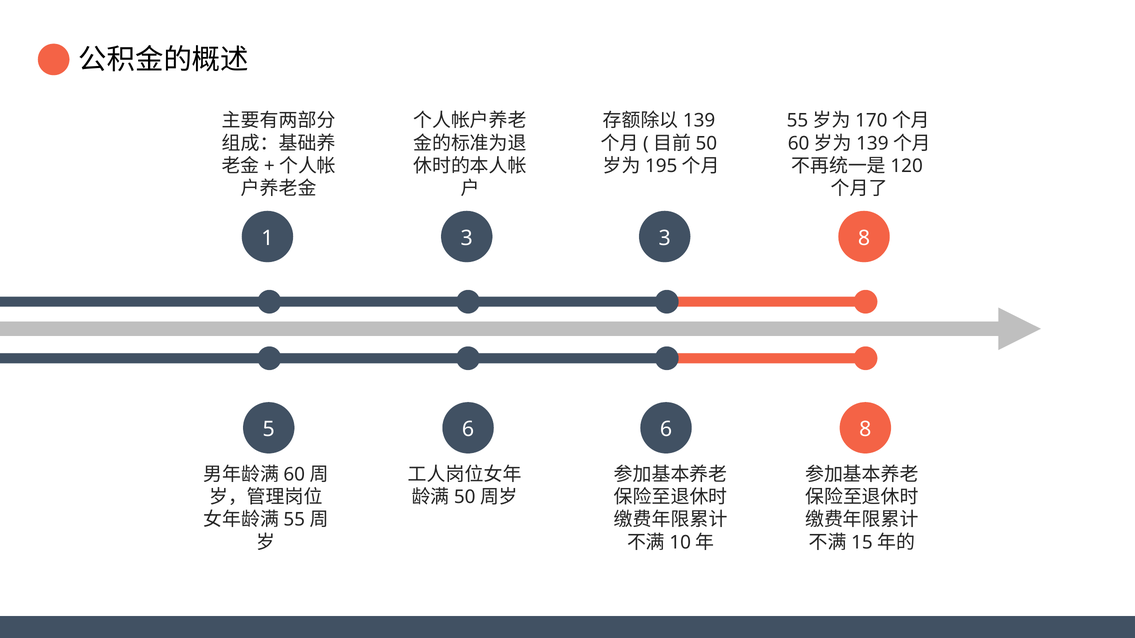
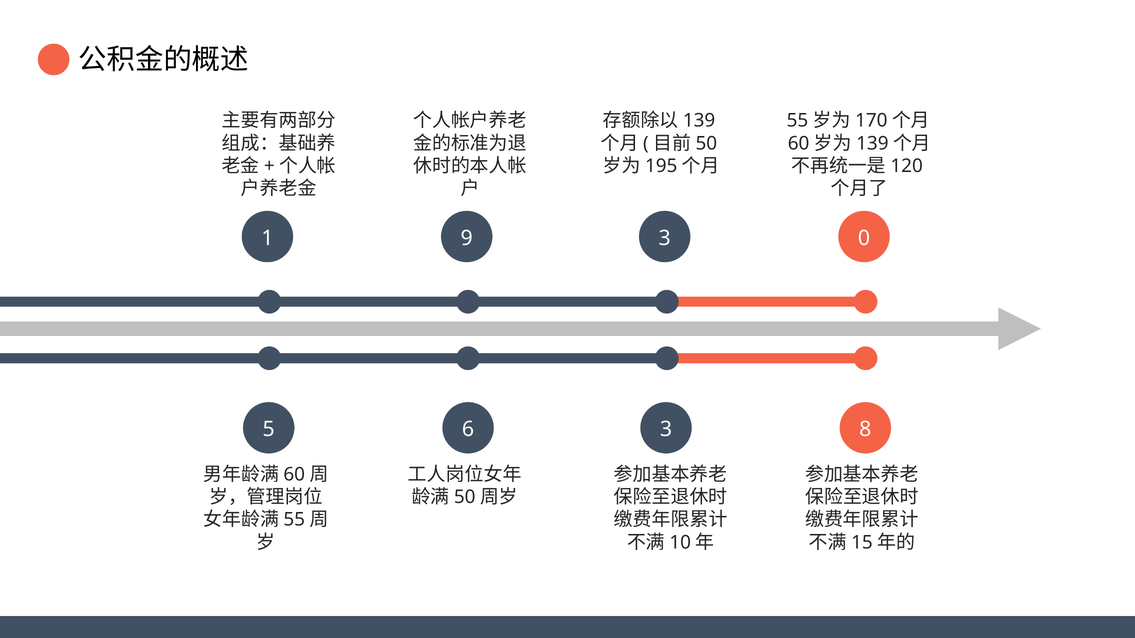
1 3: 3 -> 9
3 8: 8 -> 0
6 6: 6 -> 3
